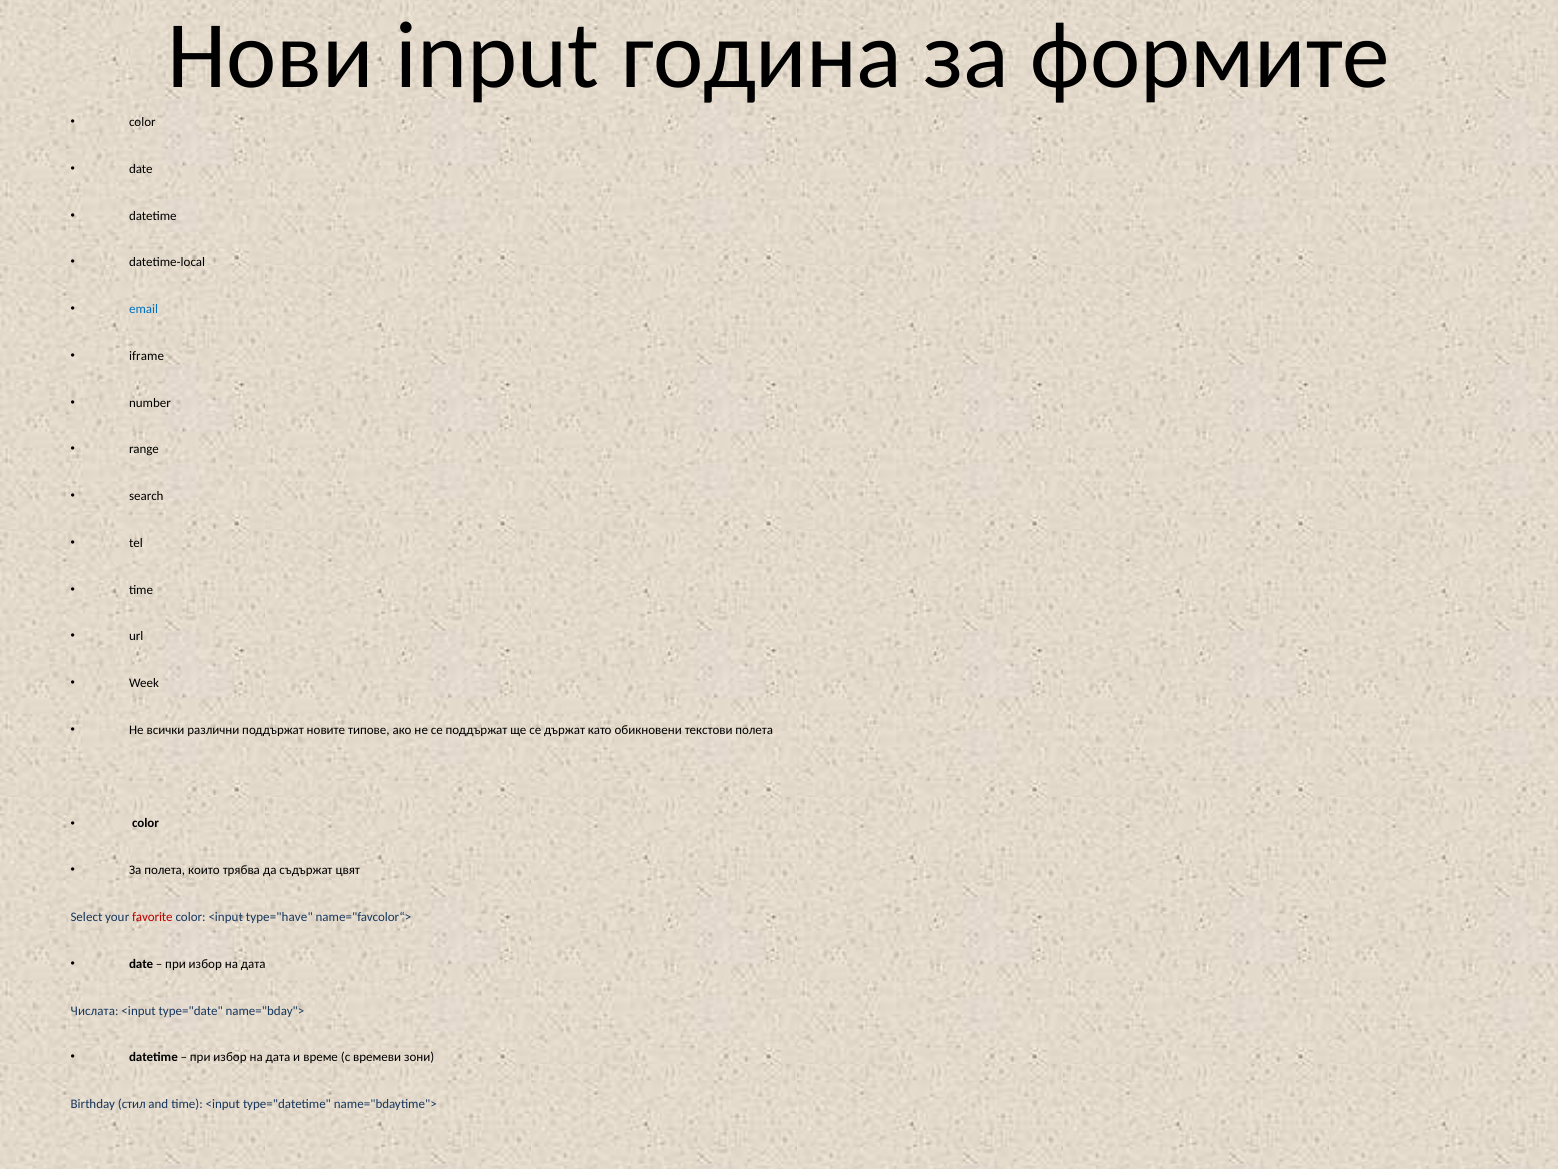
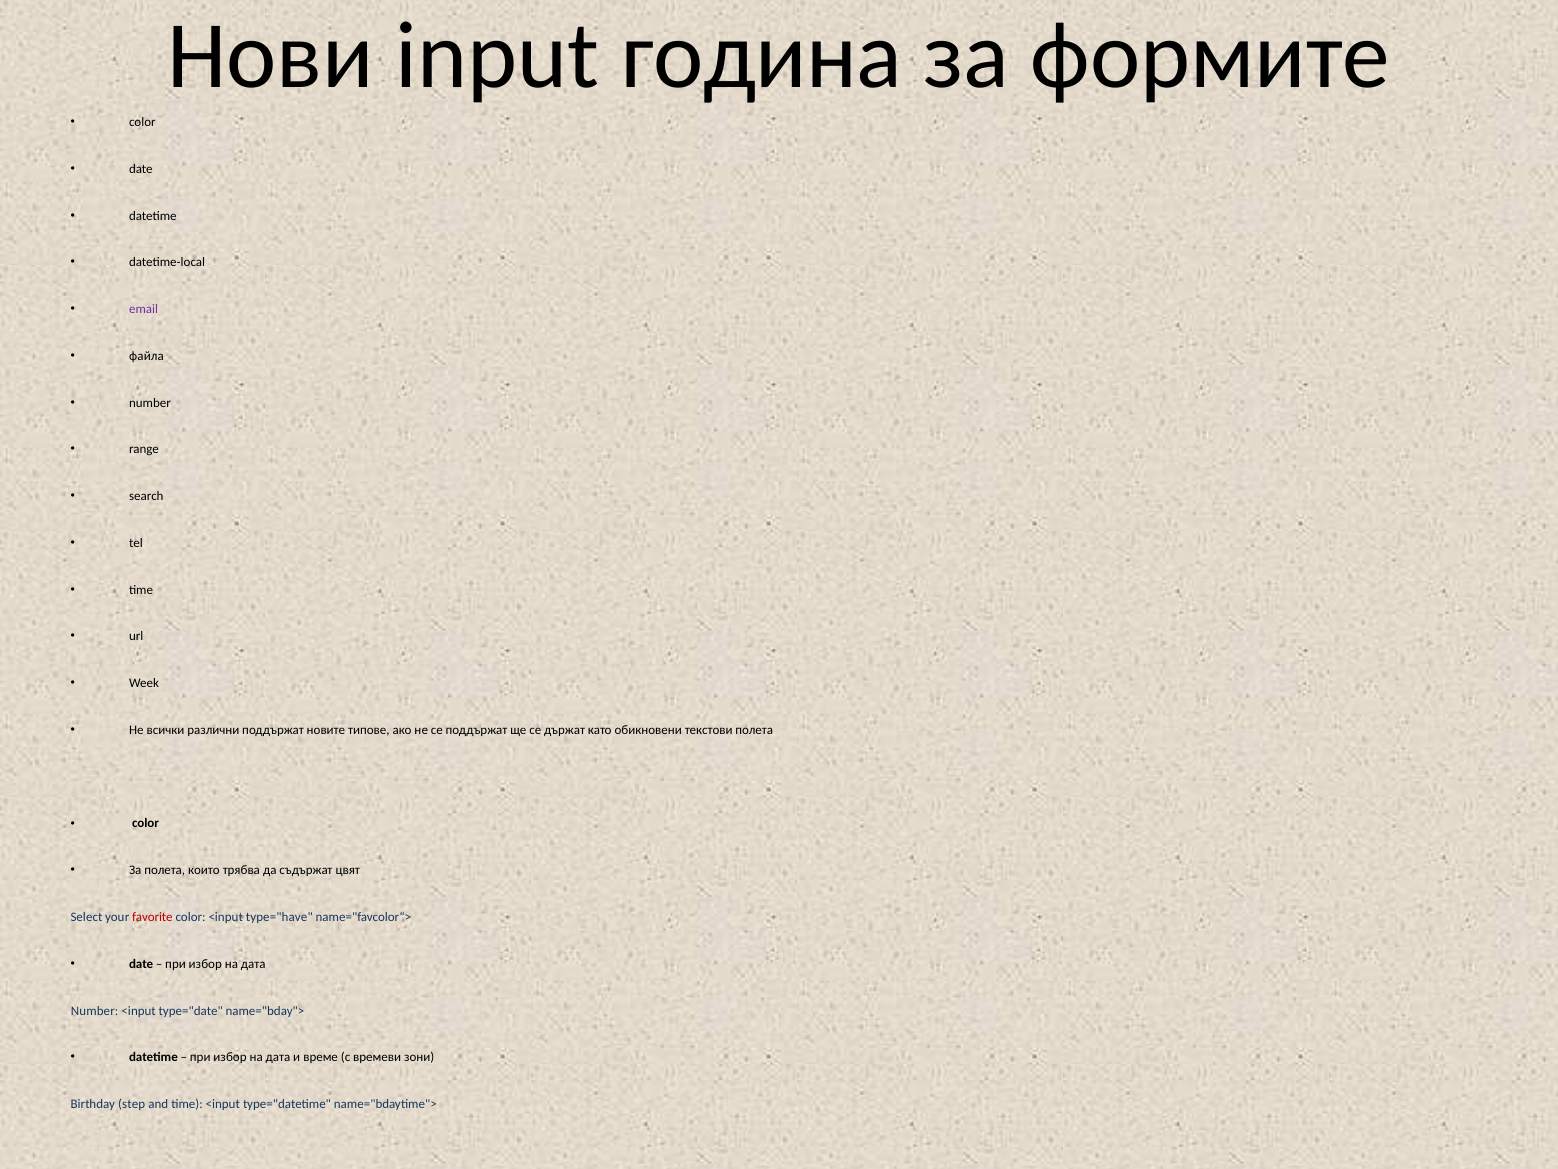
email colour: blue -> purple
iframe: iframe -> файла
Числата at (95, 1010): Числата -> Number
стил: стил -> step
